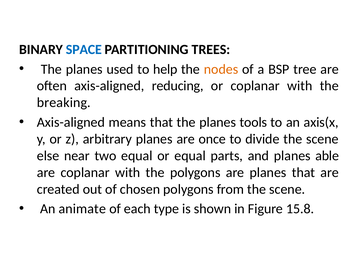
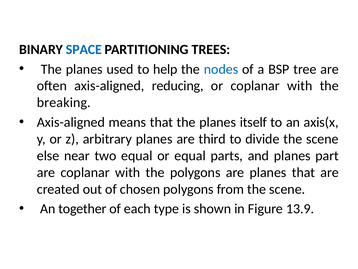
nodes colour: orange -> blue
tools: tools -> itself
once: once -> third
able: able -> part
animate: animate -> together
15.8: 15.8 -> 13.9
